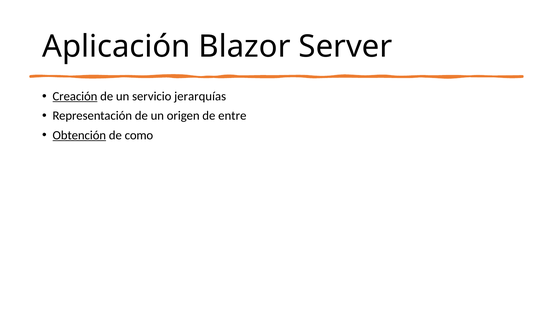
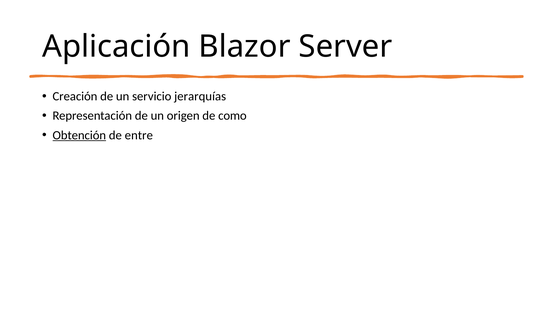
Creación underline: present -> none
entre: entre -> como
como: como -> entre
